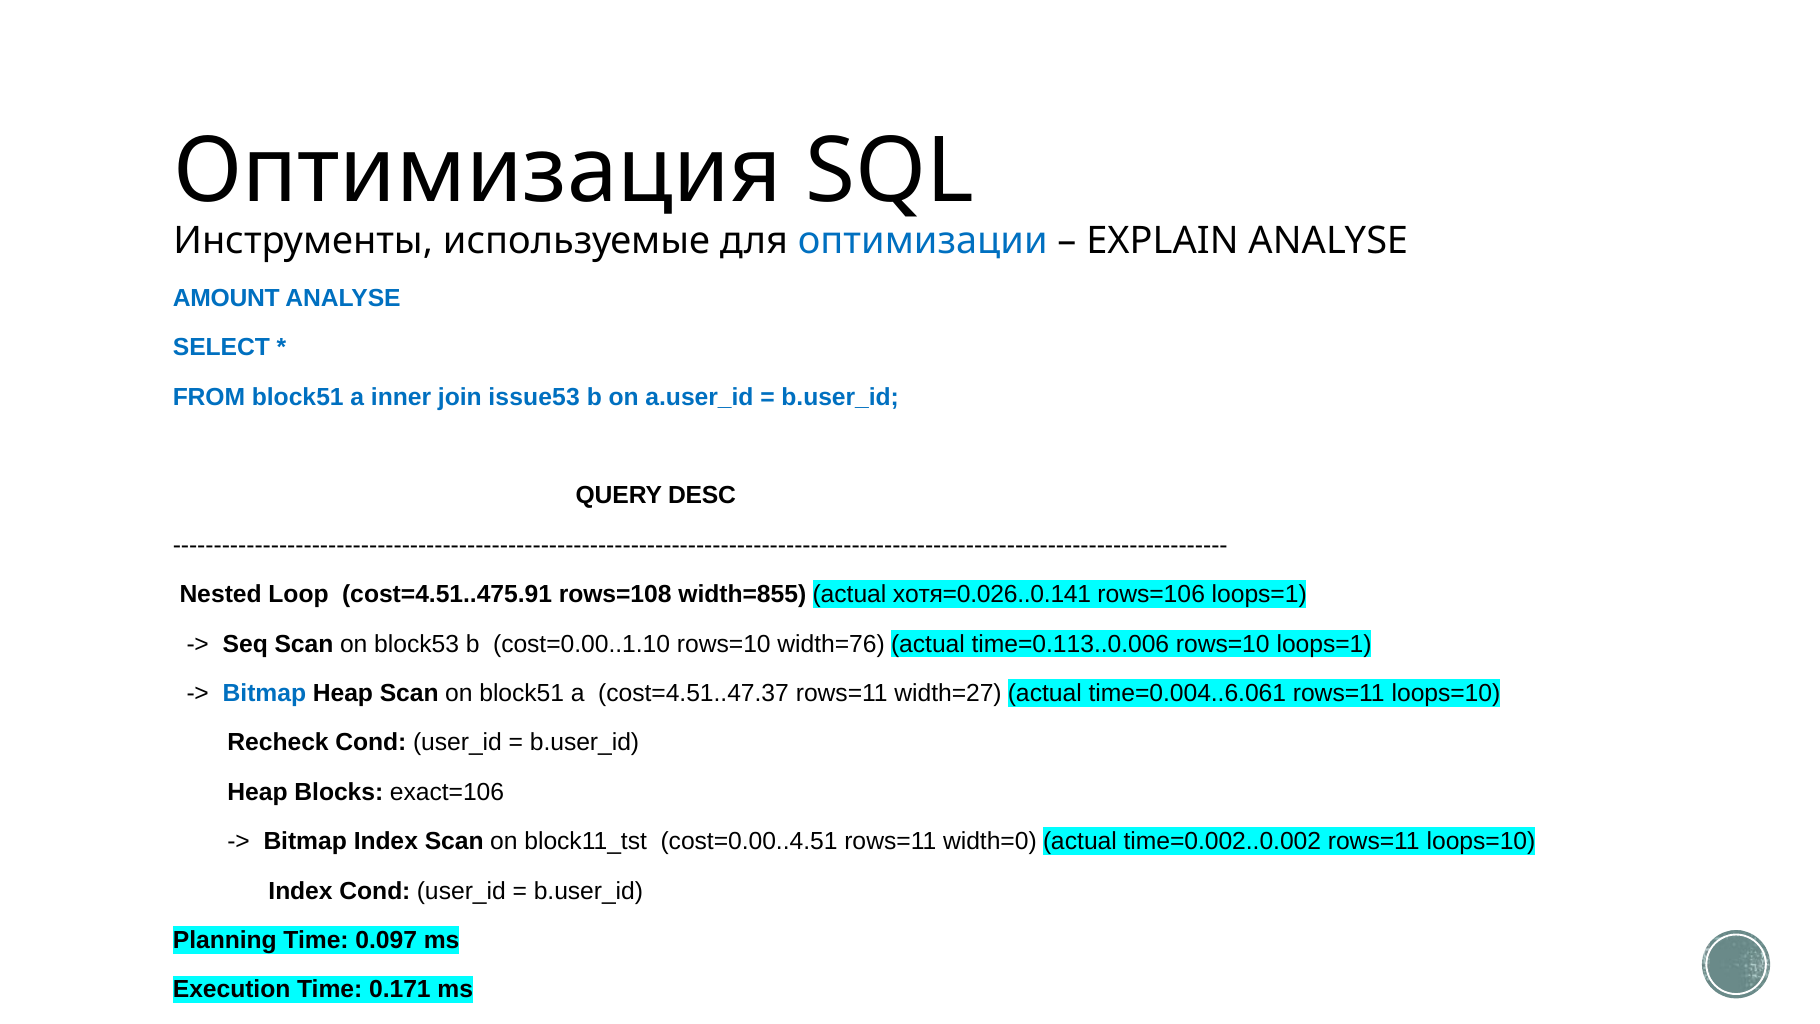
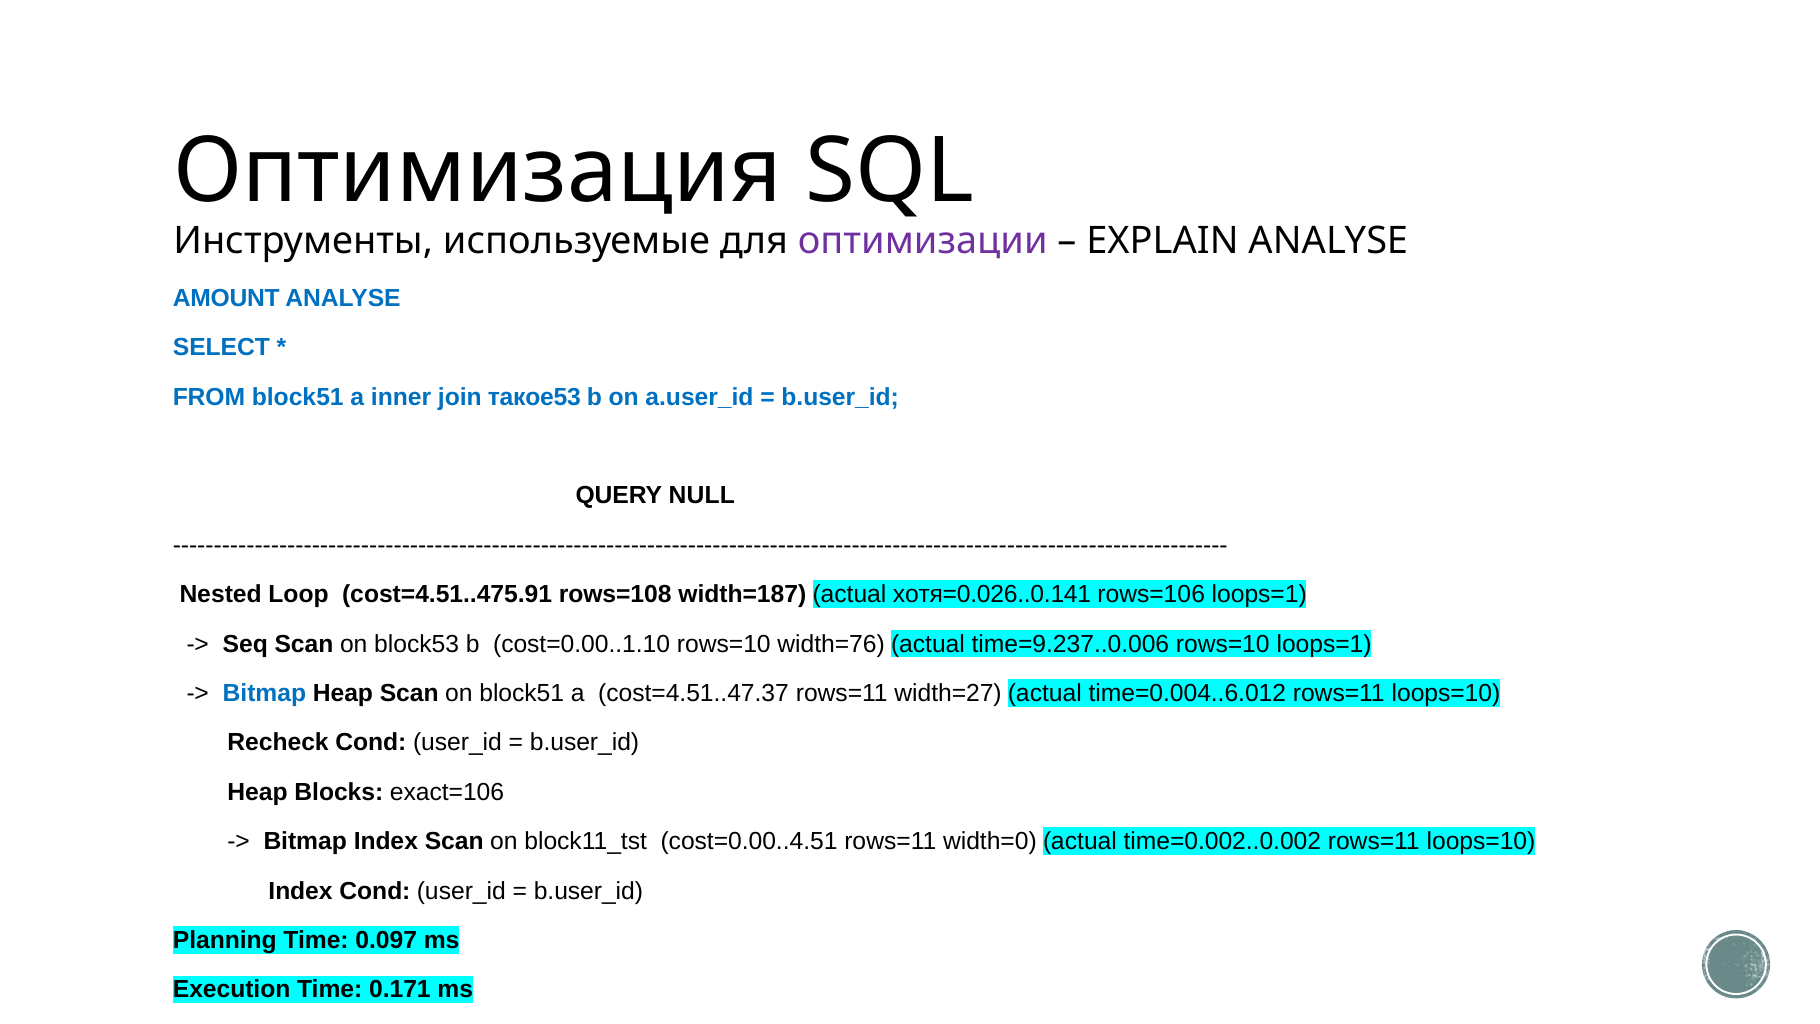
оптимизации colour: blue -> purple
issue53: issue53 -> такое53
DESC: DESC -> NULL
width=855: width=855 -> width=187
time=0.113..0.006: time=0.113..0.006 -> time=9.237..0.006
time=0.004..6.061: time=0.004..6.061 -> time=0.004..6.012
